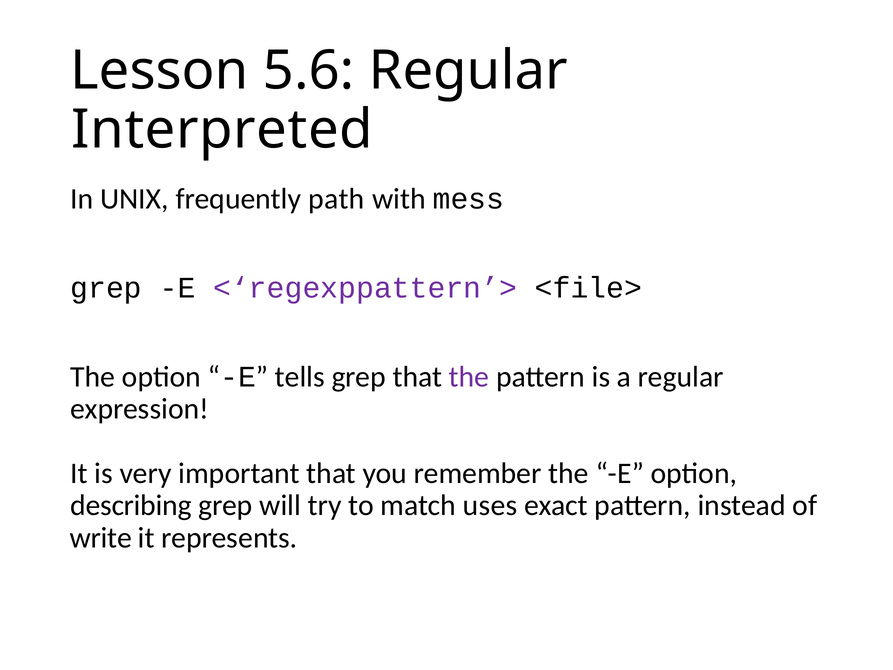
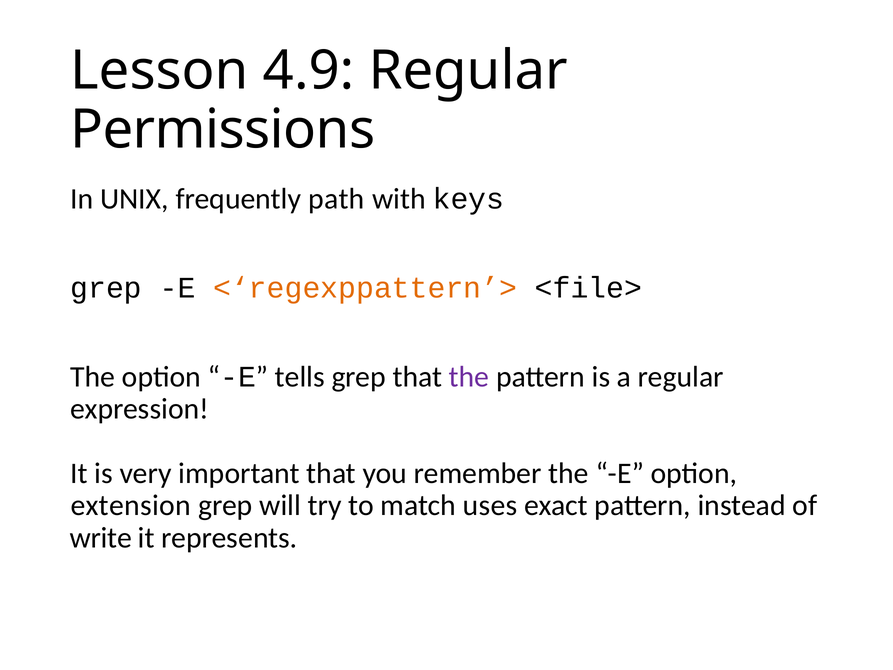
5.6: 5.6 -> 4.9
Interpreted: Interpreted -> Permissions
mess: mess -> keys
<‘regexppattern’> colour: purple -> orange
describing: describing -> extension
